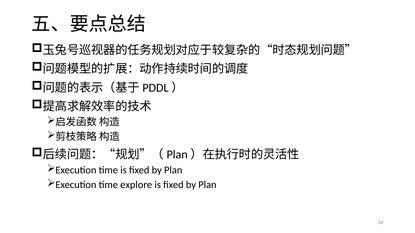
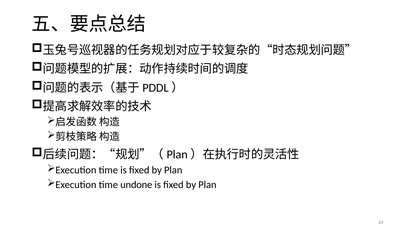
explore: explore -> undone
